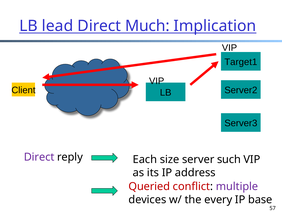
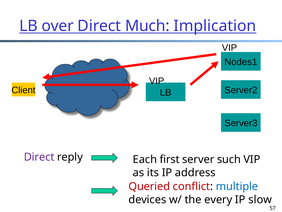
lead: lead -> over
Target1: Target1 -> Nodes1
size: size -> first
multiple colour: purple -> blue
base: base -> slow
